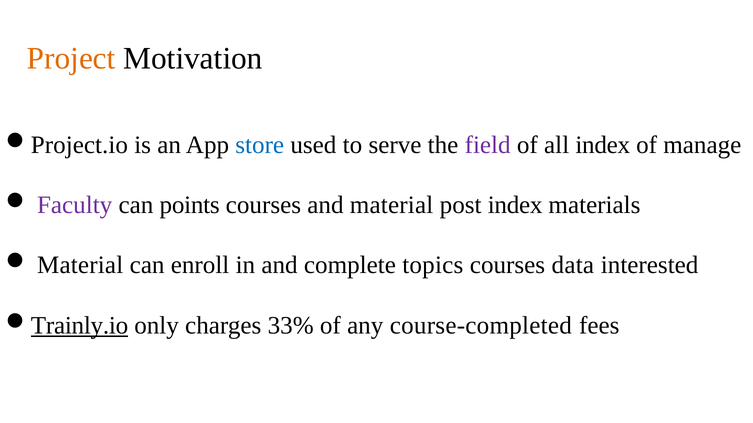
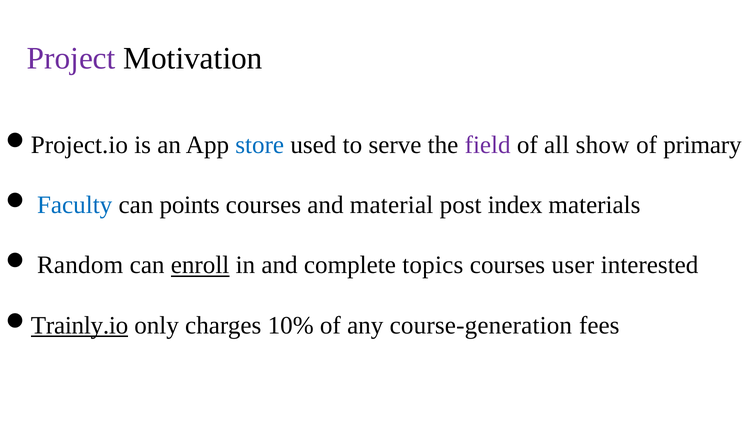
Project colour: orange -> purple
all index: index -> show
manage: manage -> primary
Faculty colour: purple -> blue
Material at (80, 266): Material -> Random
enroll underline: none -> present
data: data -> user
33%: 33% -> 10%
course-completed: course-completed -> course-generation
